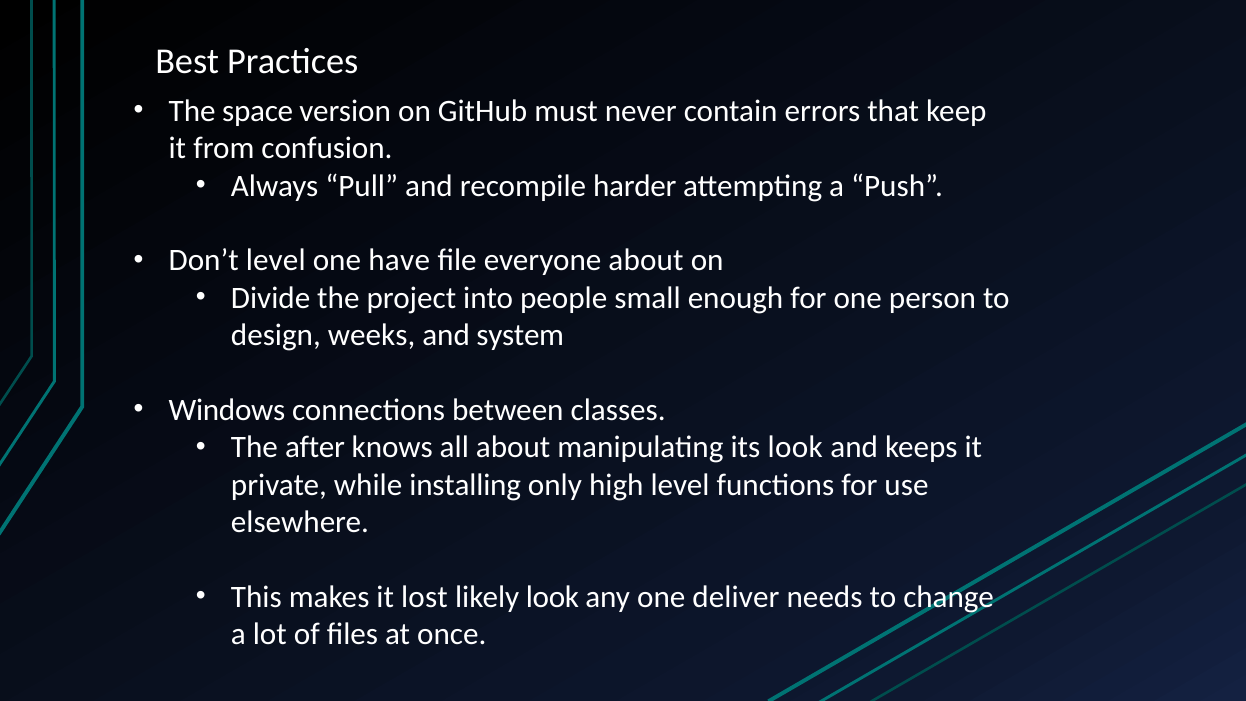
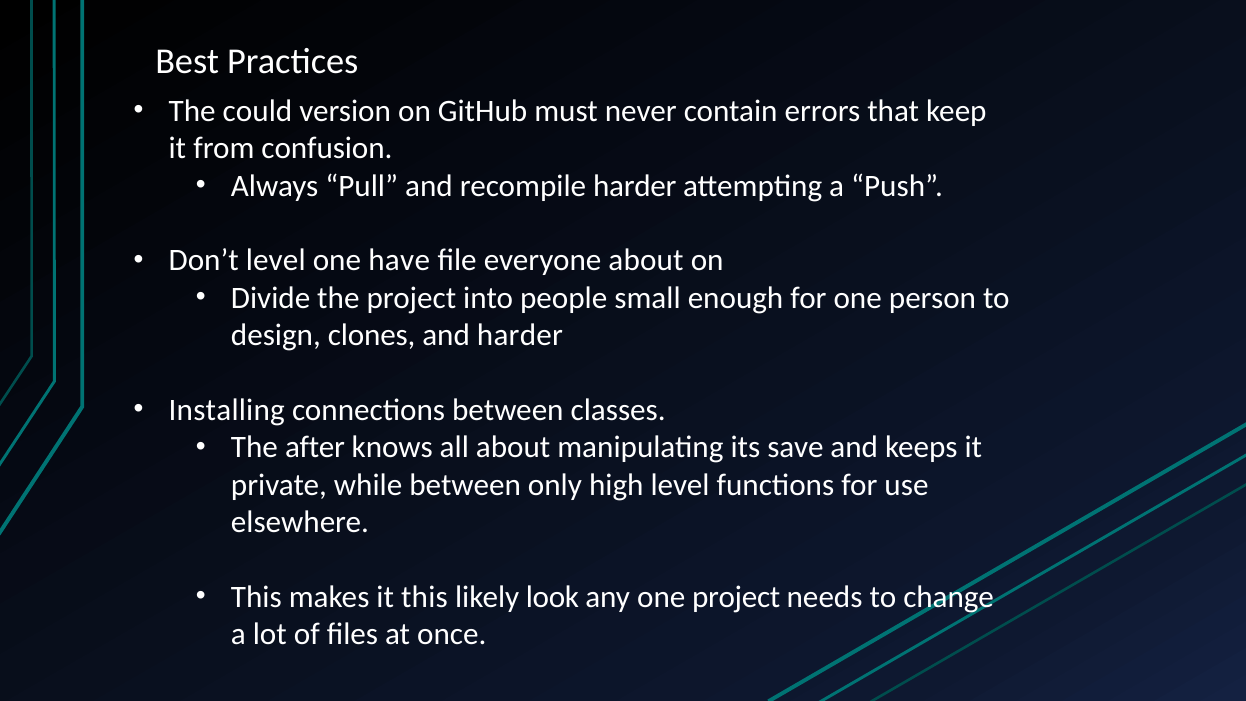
space: space -> could
weeks: weeks -> clones
and system: system -> harder
Windows: Windows -> Installing
its look: look -> save
while installing: installing -> between
it lost: lost -> this
one deliver: deliver -> project
